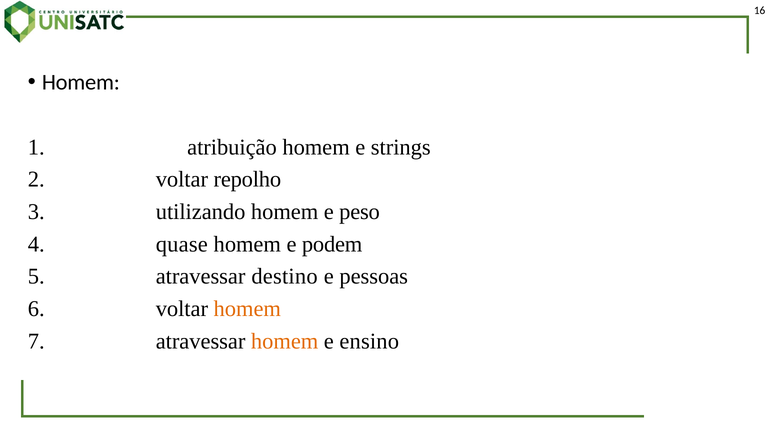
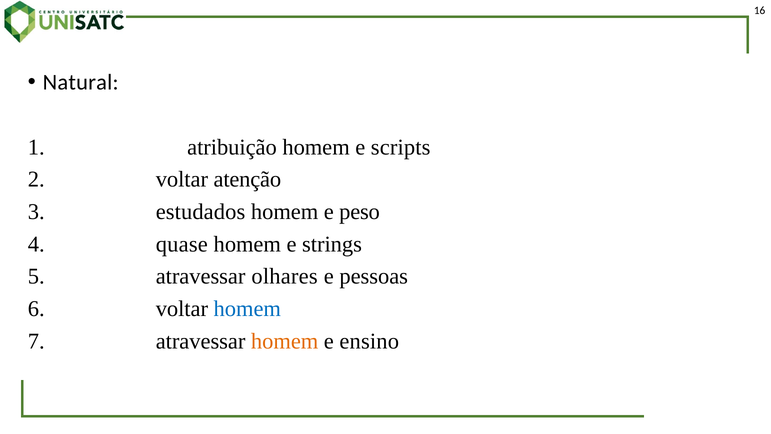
Homem at (81, 82): Homem -> Natural
strings: strings -> scripts
repolho: repolho -> atenção
utilizando: utilizando -> estudados
podem: podem -> strings
destino: destino -> olhares
homem at (247, 309) colour: orange -> blue
